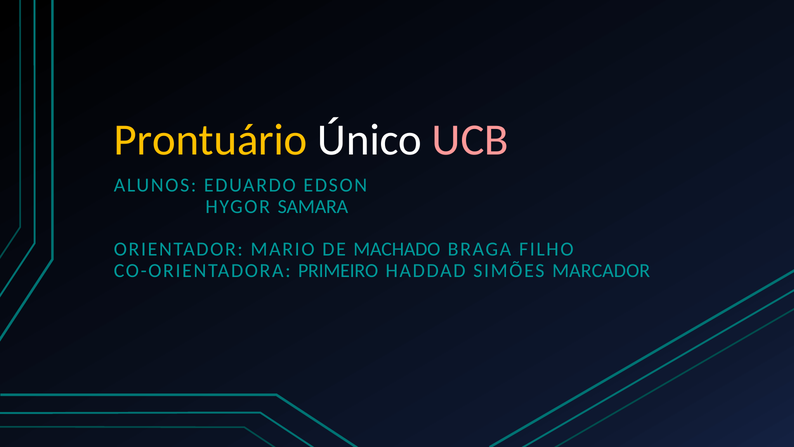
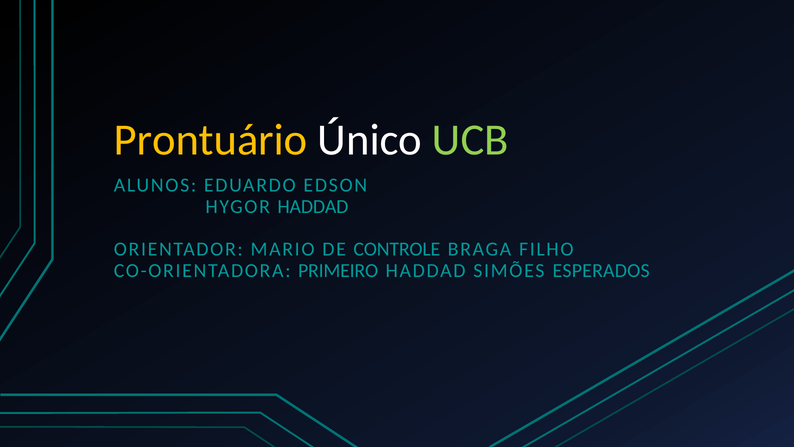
UCB colour: pink -> light green
HYGOR SAMARA: SAMARA -> HADDAD
MACHADO: MACHADO -> CONTROLE
MARCADOR: MARCADOR -> ESPERADOS
